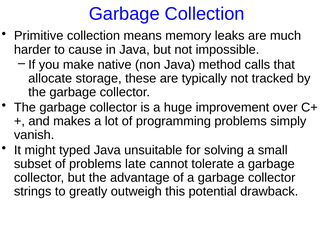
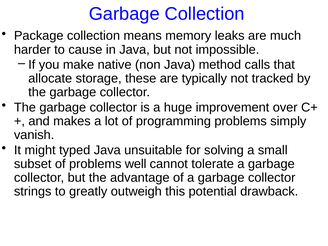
Primitive: Primitive -> Package
late: late -> well
